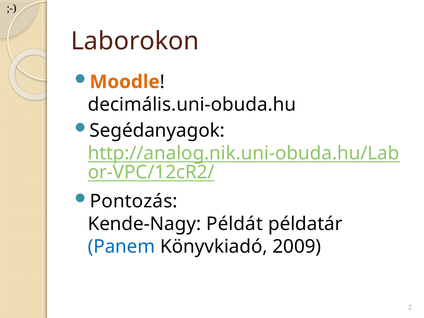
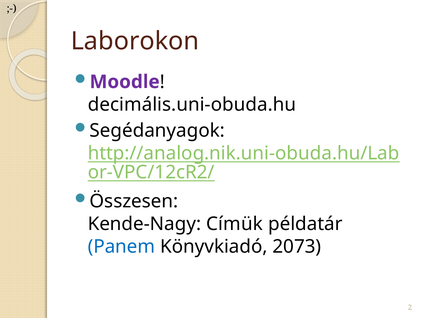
Moodle colour: orange -> purple
Pontozás: Pontozás -> Összesen
Példát: Példát -> Címük
2009: 2009 -> 2073
